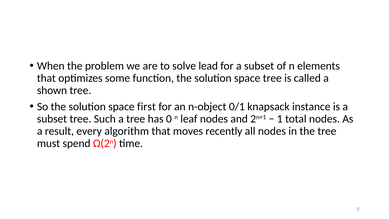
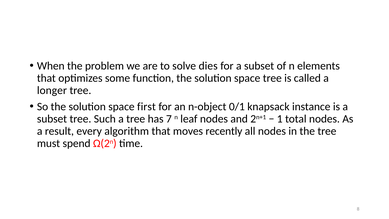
lead: lead -> dies
shown: shown -> longer
0: 0 -> 7
